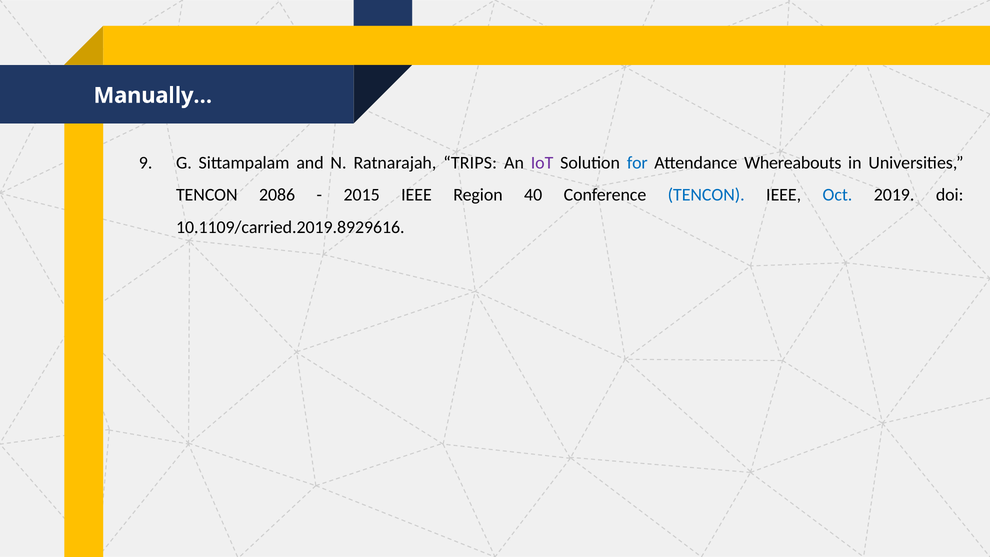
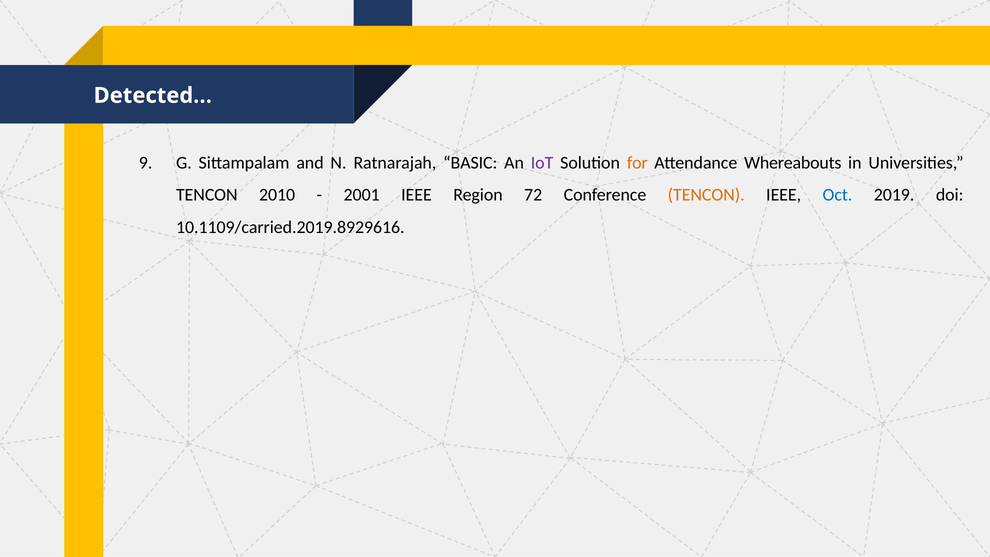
Manually…: Manually… -> Detected…
TRIPS: TRIPS -> BASIC
for colour: blue -> orange
2086: 2086 -> 2010
2015: 2015 -> 2001
40: 40 -> 72
TENCON at (706, 195) colour: blue -> orange
